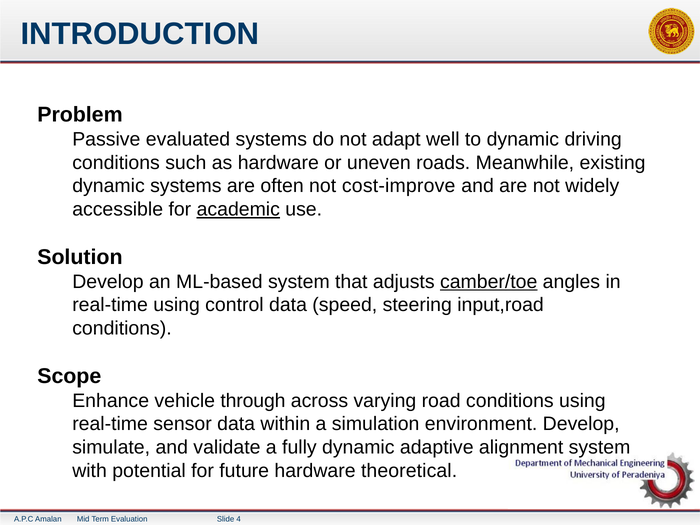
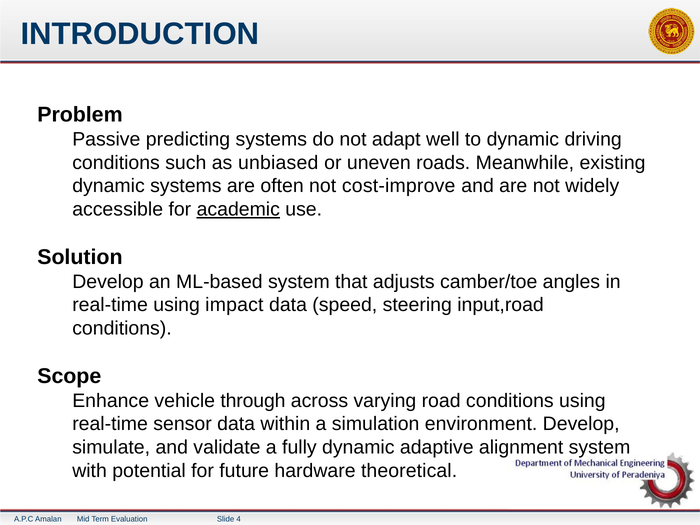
evaluated: evaluated -> predicting
as hardware: hardware -> unbiased
camber/toe underline: present -> none
control: control -> impact
